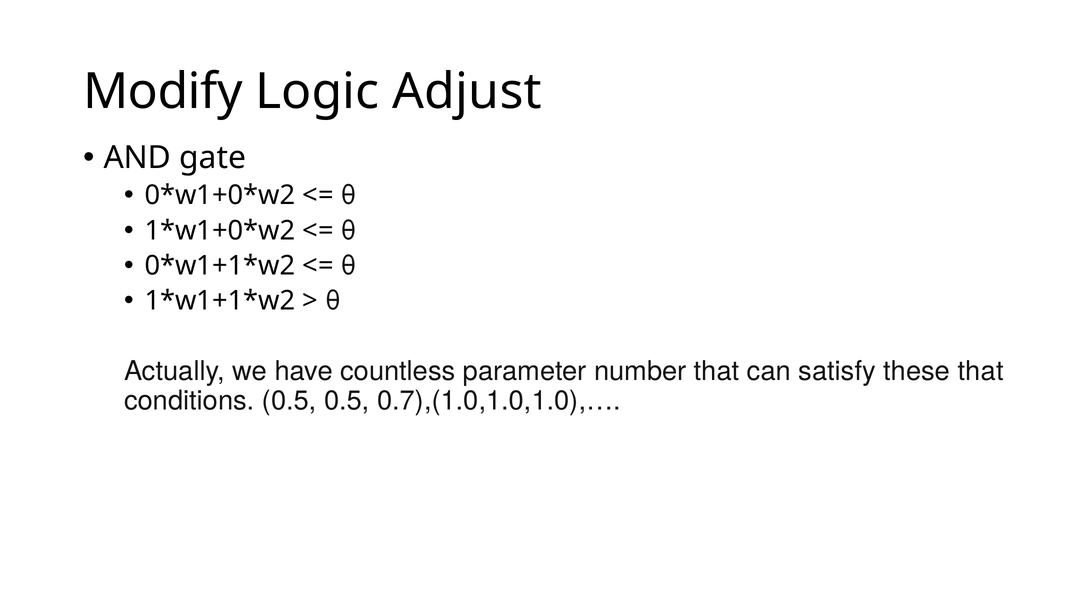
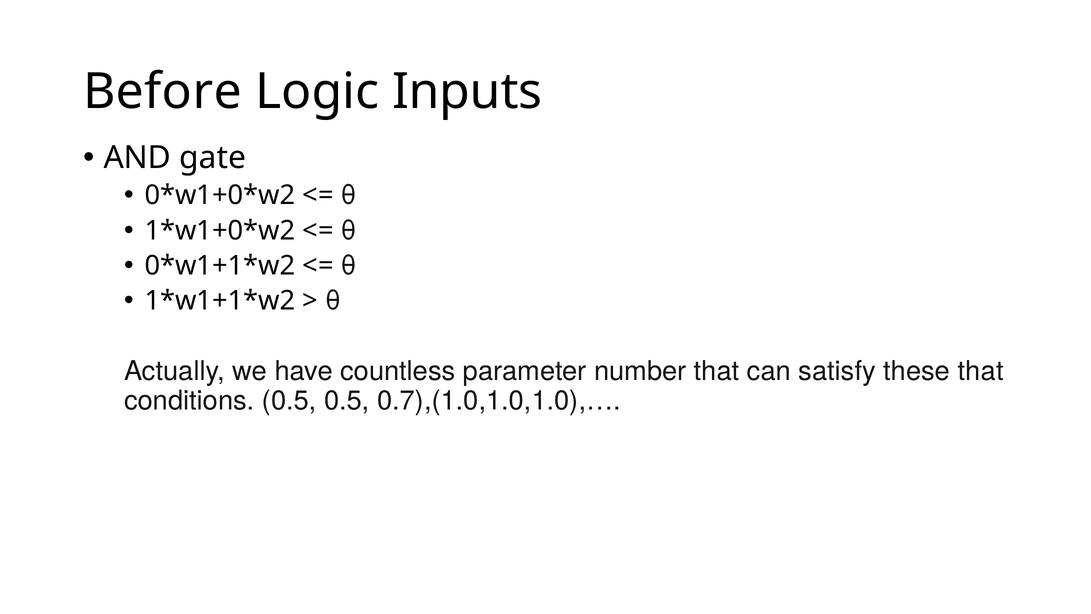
Modify: Modify -> Before
Adjust: Adjust -> Inputs
